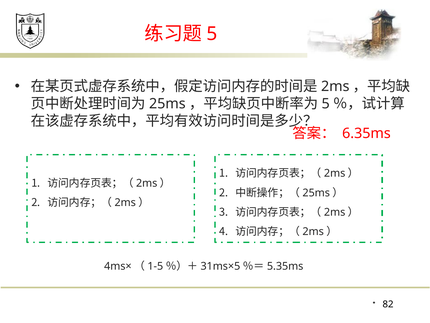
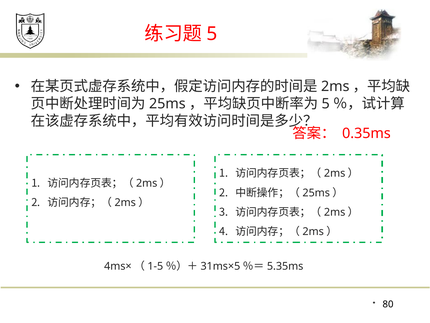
6.35ms: 6.35ms -> 0.35ms
82: 82 -> 80
